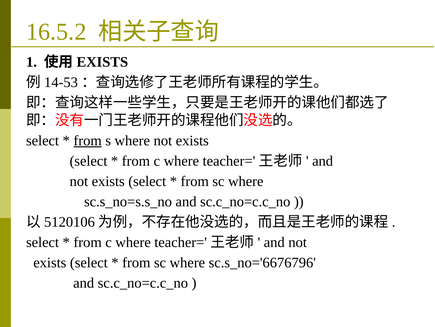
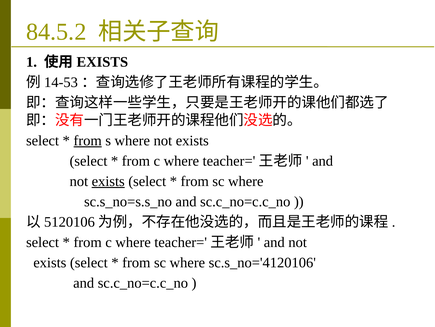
16.5.2: 16.5.2 -> 84.5.2
exists at (108, 181) underline: none -> present
sc.s_no='6676796: sc.s_no='6676796 -> sc.s_no='4120106
